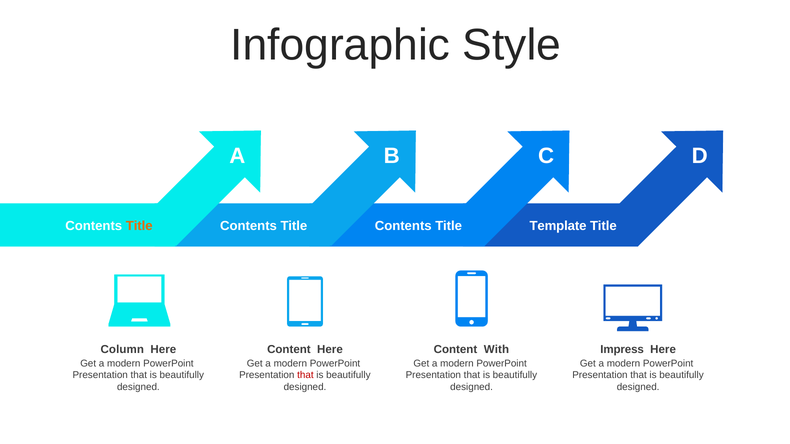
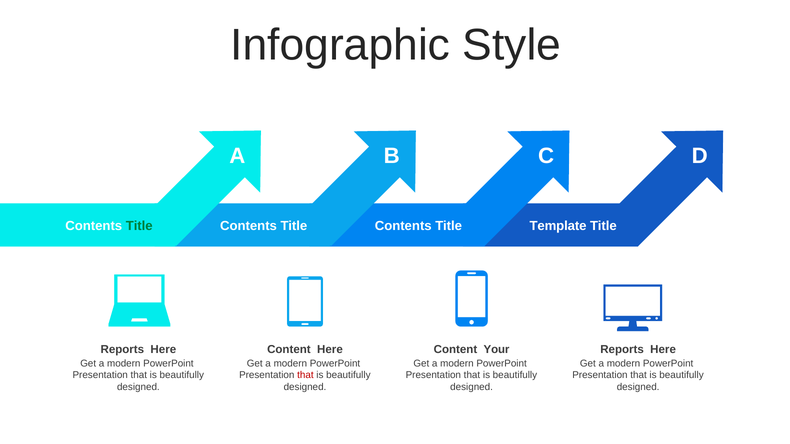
Title at (139, 226) colour: orange -> green
Column at (122, 350): Column -> Reports
With: With -> Your
Impress at (622, 350): Impress -> Reports
